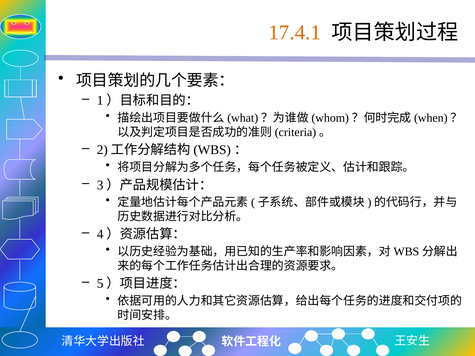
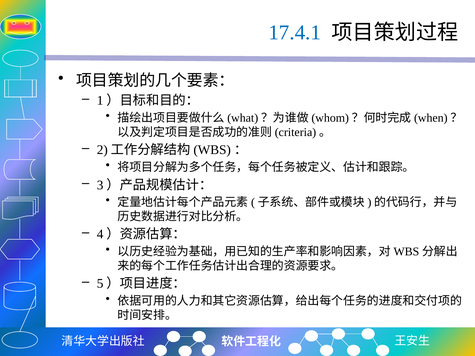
17.4.1 colour: orange -> blue
